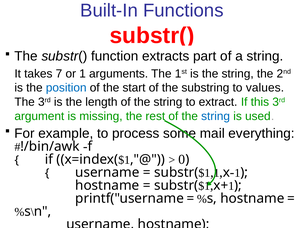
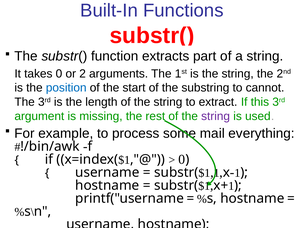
takes 7: 7 -> 0
or 1: 1 -> 2
values: values -> cannot
string at (216, 116) colour: blue -> purple
